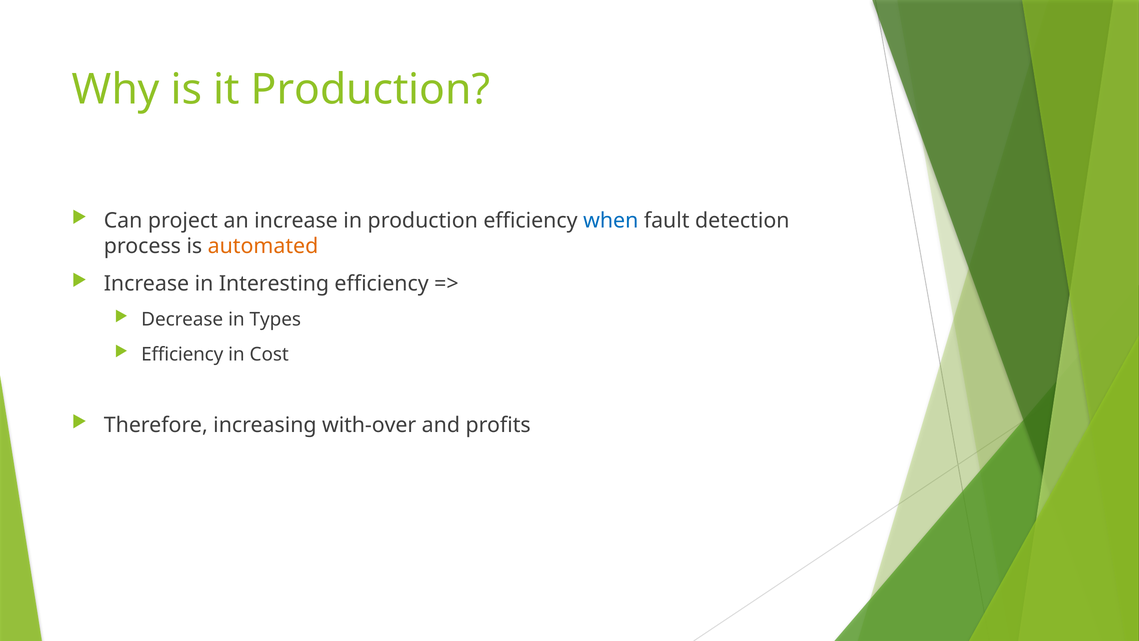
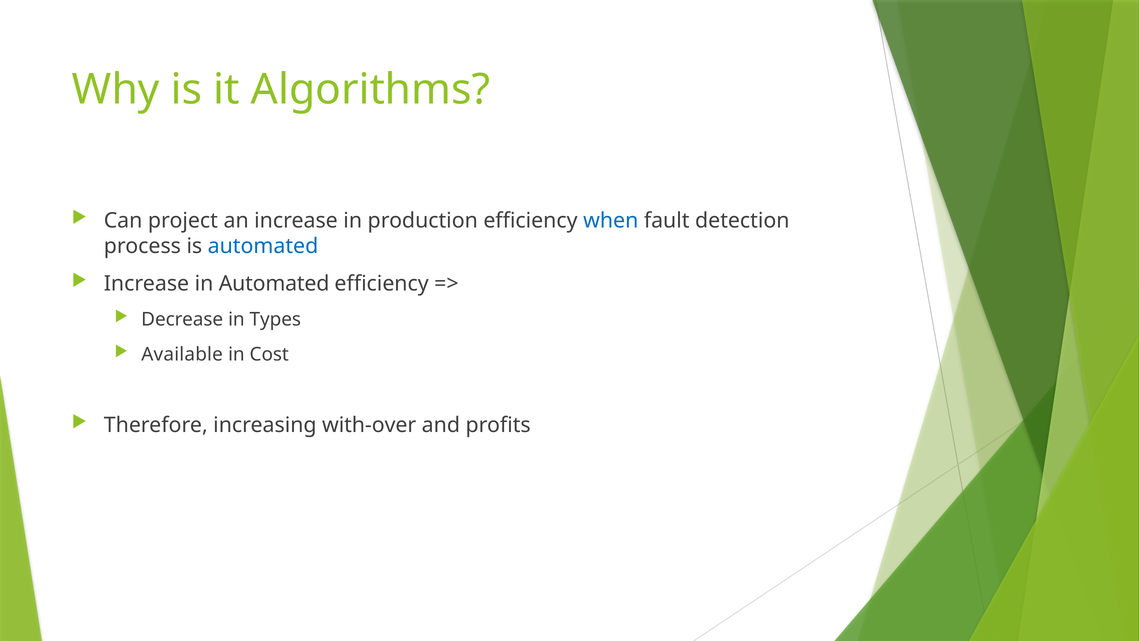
it Production: Production -> Algorithms
automated at (263, 246) colour: orange -> blue
in Interesting: Interesting -> Automated
Efficiency at (182, 354): Efficiency -> Available
